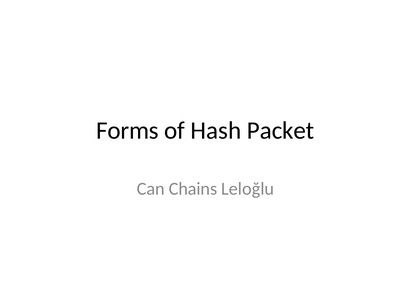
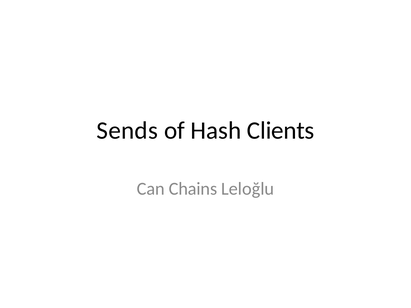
Forms: Forms -> Sends
Packet: Packet -> Clients
